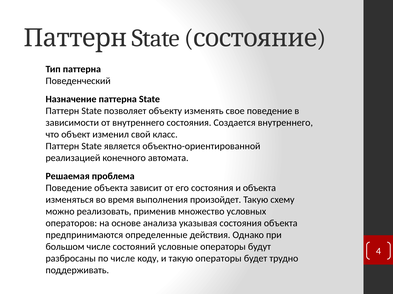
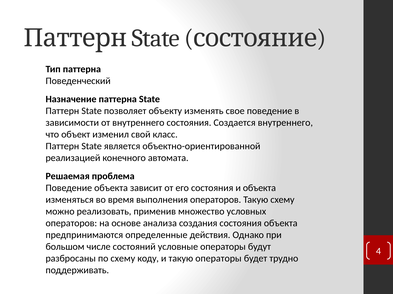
выполнения произойдет: произойдет -> операторов
указывая: указывая -> создания
по числе: числе -> схему
